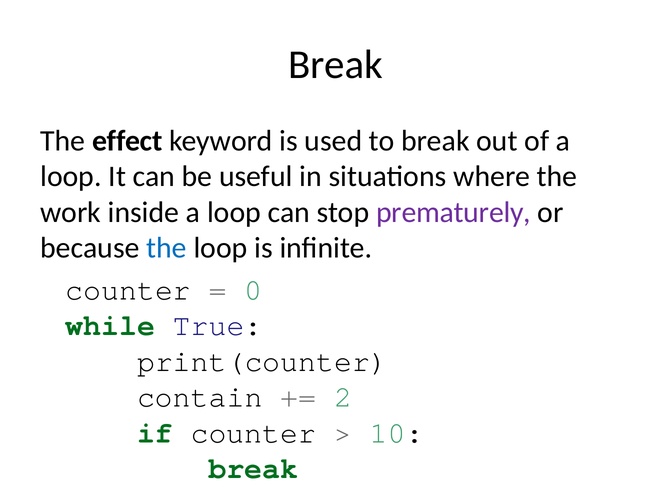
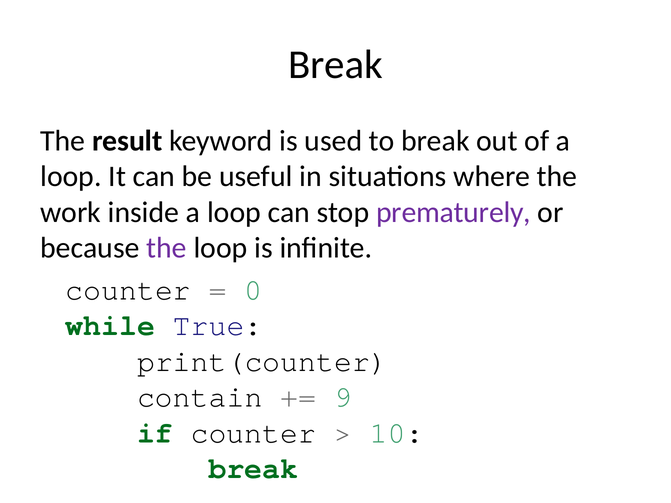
effect: effect -> result
the at (167, 248) colour: blue -> purple
2: 2 -> 9
